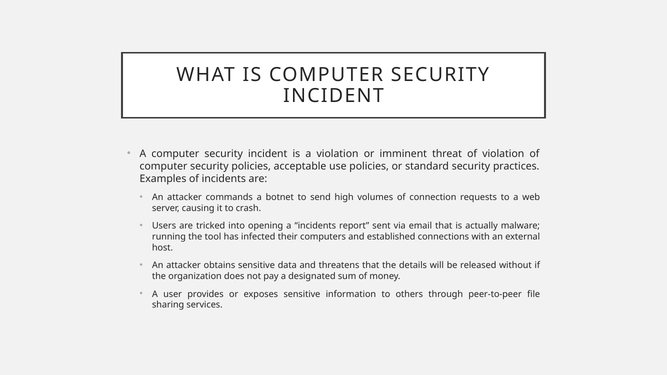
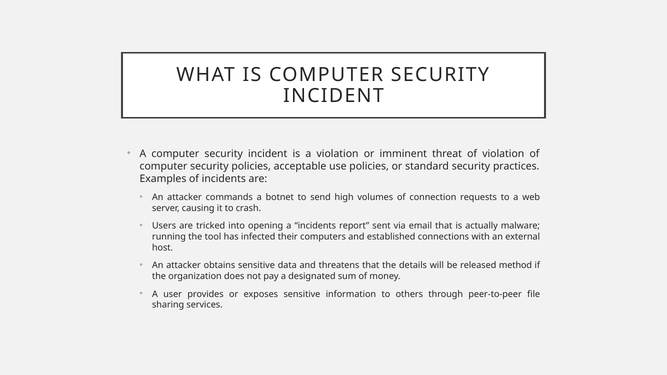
without: without -> method
